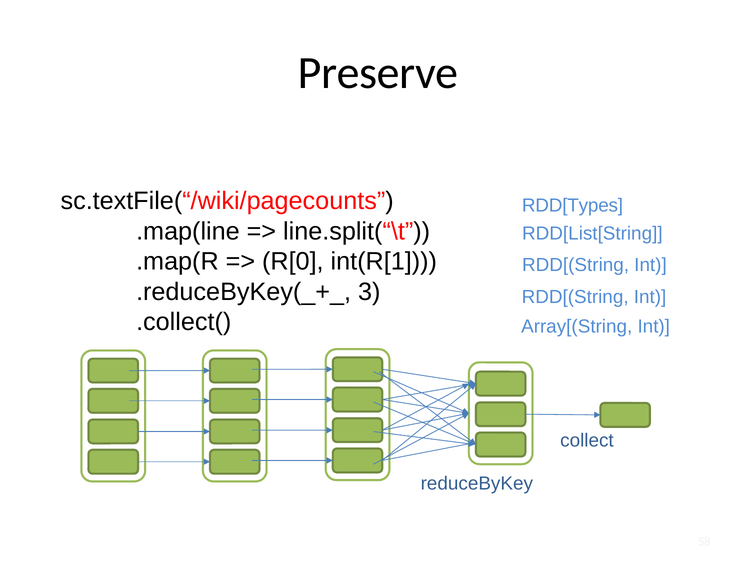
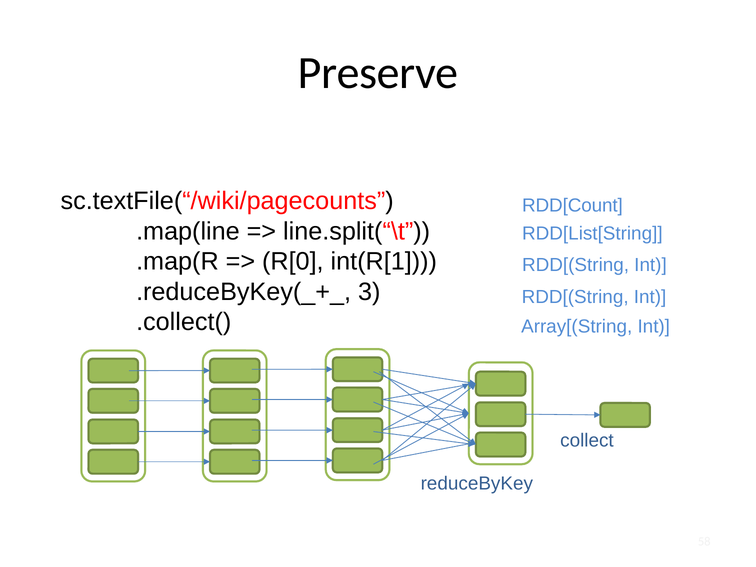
RDD[Types: RDD[Types -> RDD[Count
